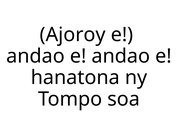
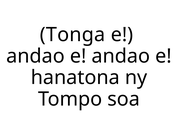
Ajoroy: Ajoroy -> Tonga
